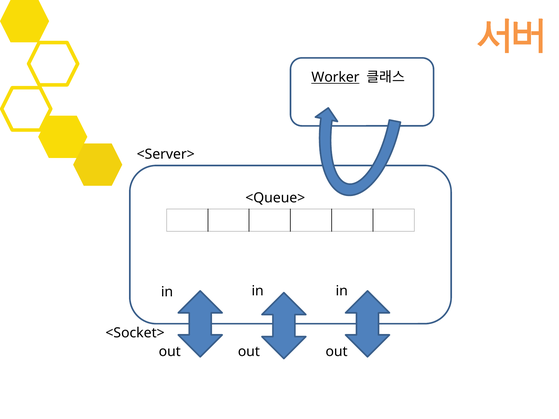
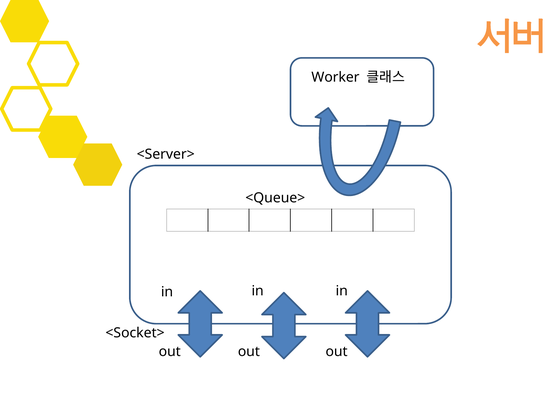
Worker underline: present -> none
